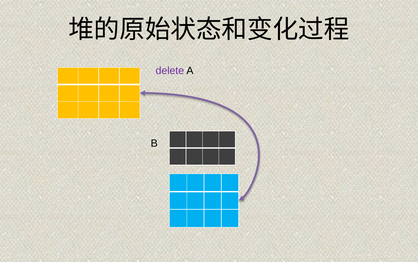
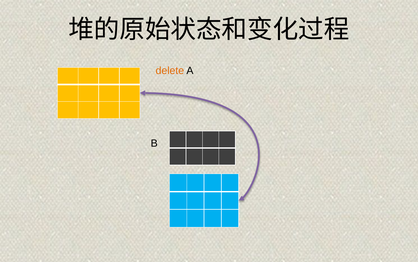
delete colour: purple -> orange
